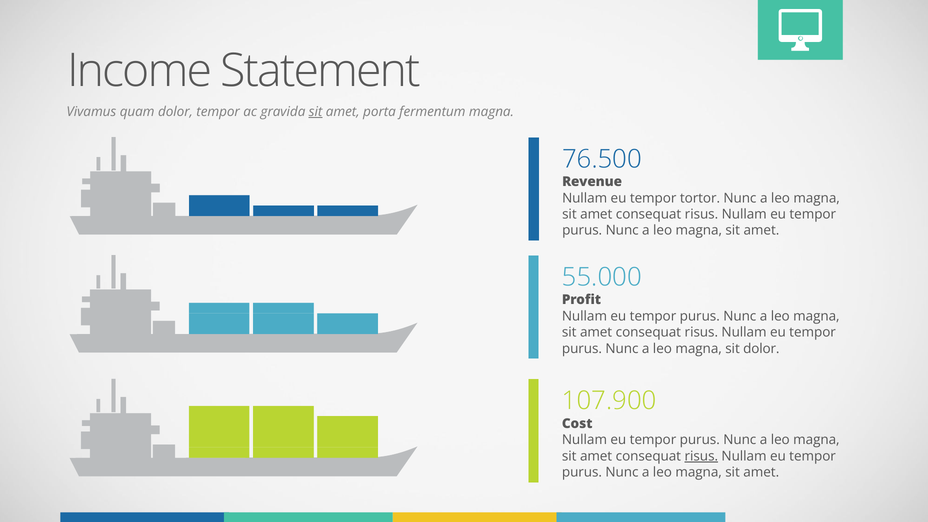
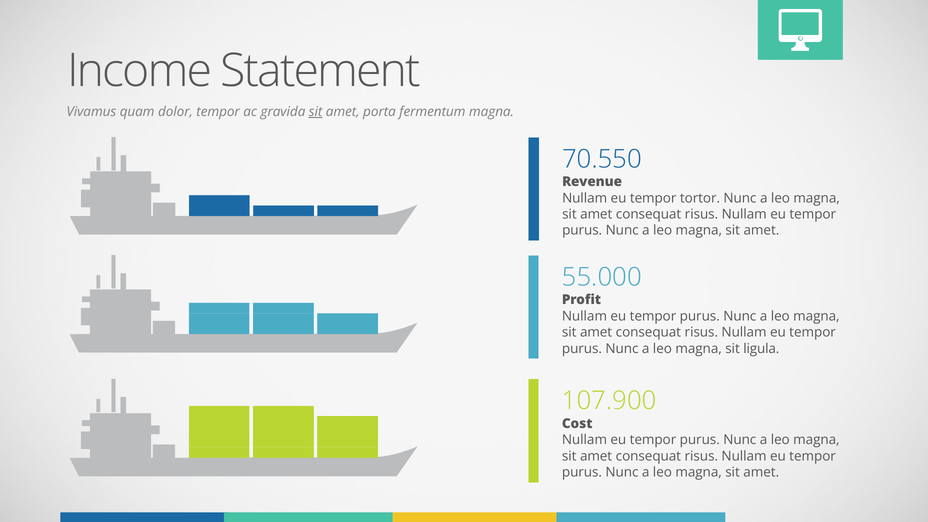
76.500: 76.500 -> 70.550
sit dolor: dolor -> ligula
risus at (701, 456) underline: present -> none
